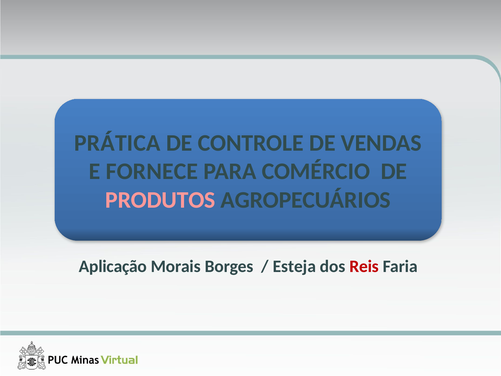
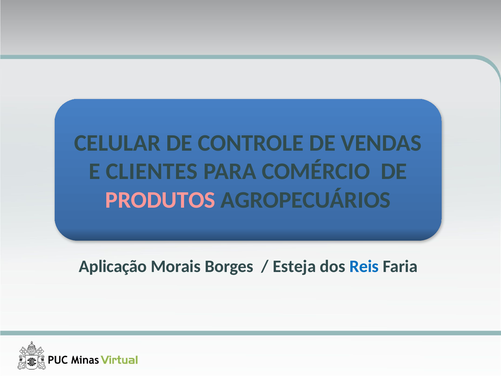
PRÁTICA: PRÁTICA -> CELULAR
FORNECE: FORNECE -> CLIENTES
Reis colour: red -> blue
